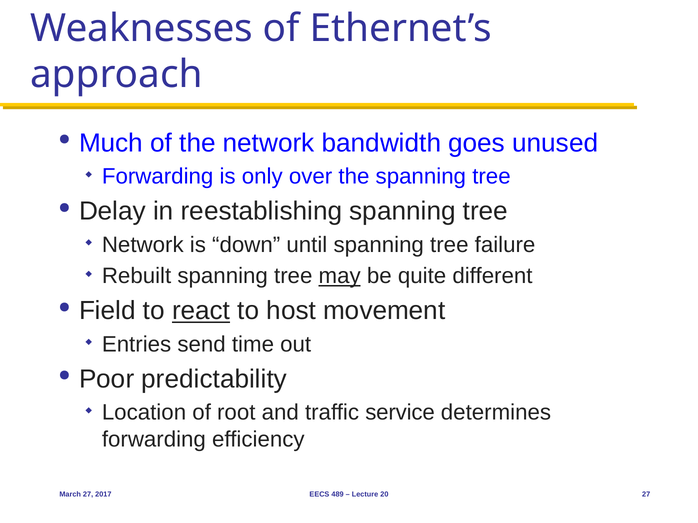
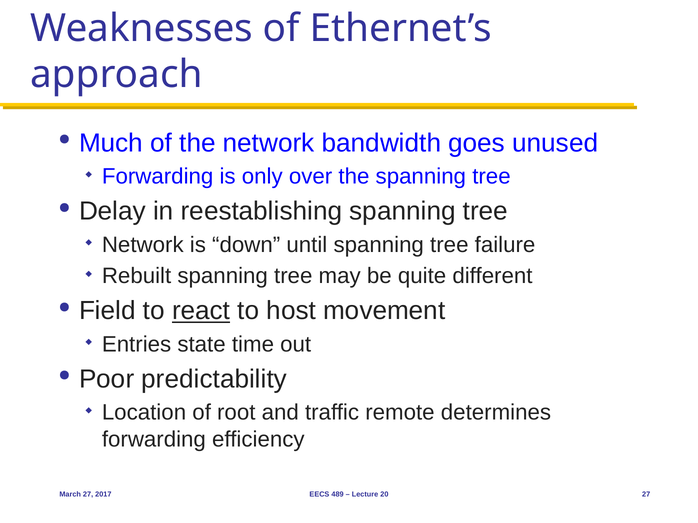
may underline: present -> none
send: send -> state
service: service -> remote
